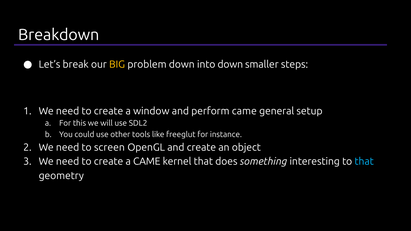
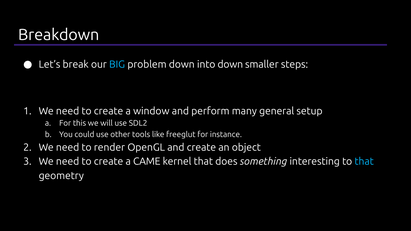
BIG colour: yellow -> light blue
perform came: came -> many
screen: screen -> render
